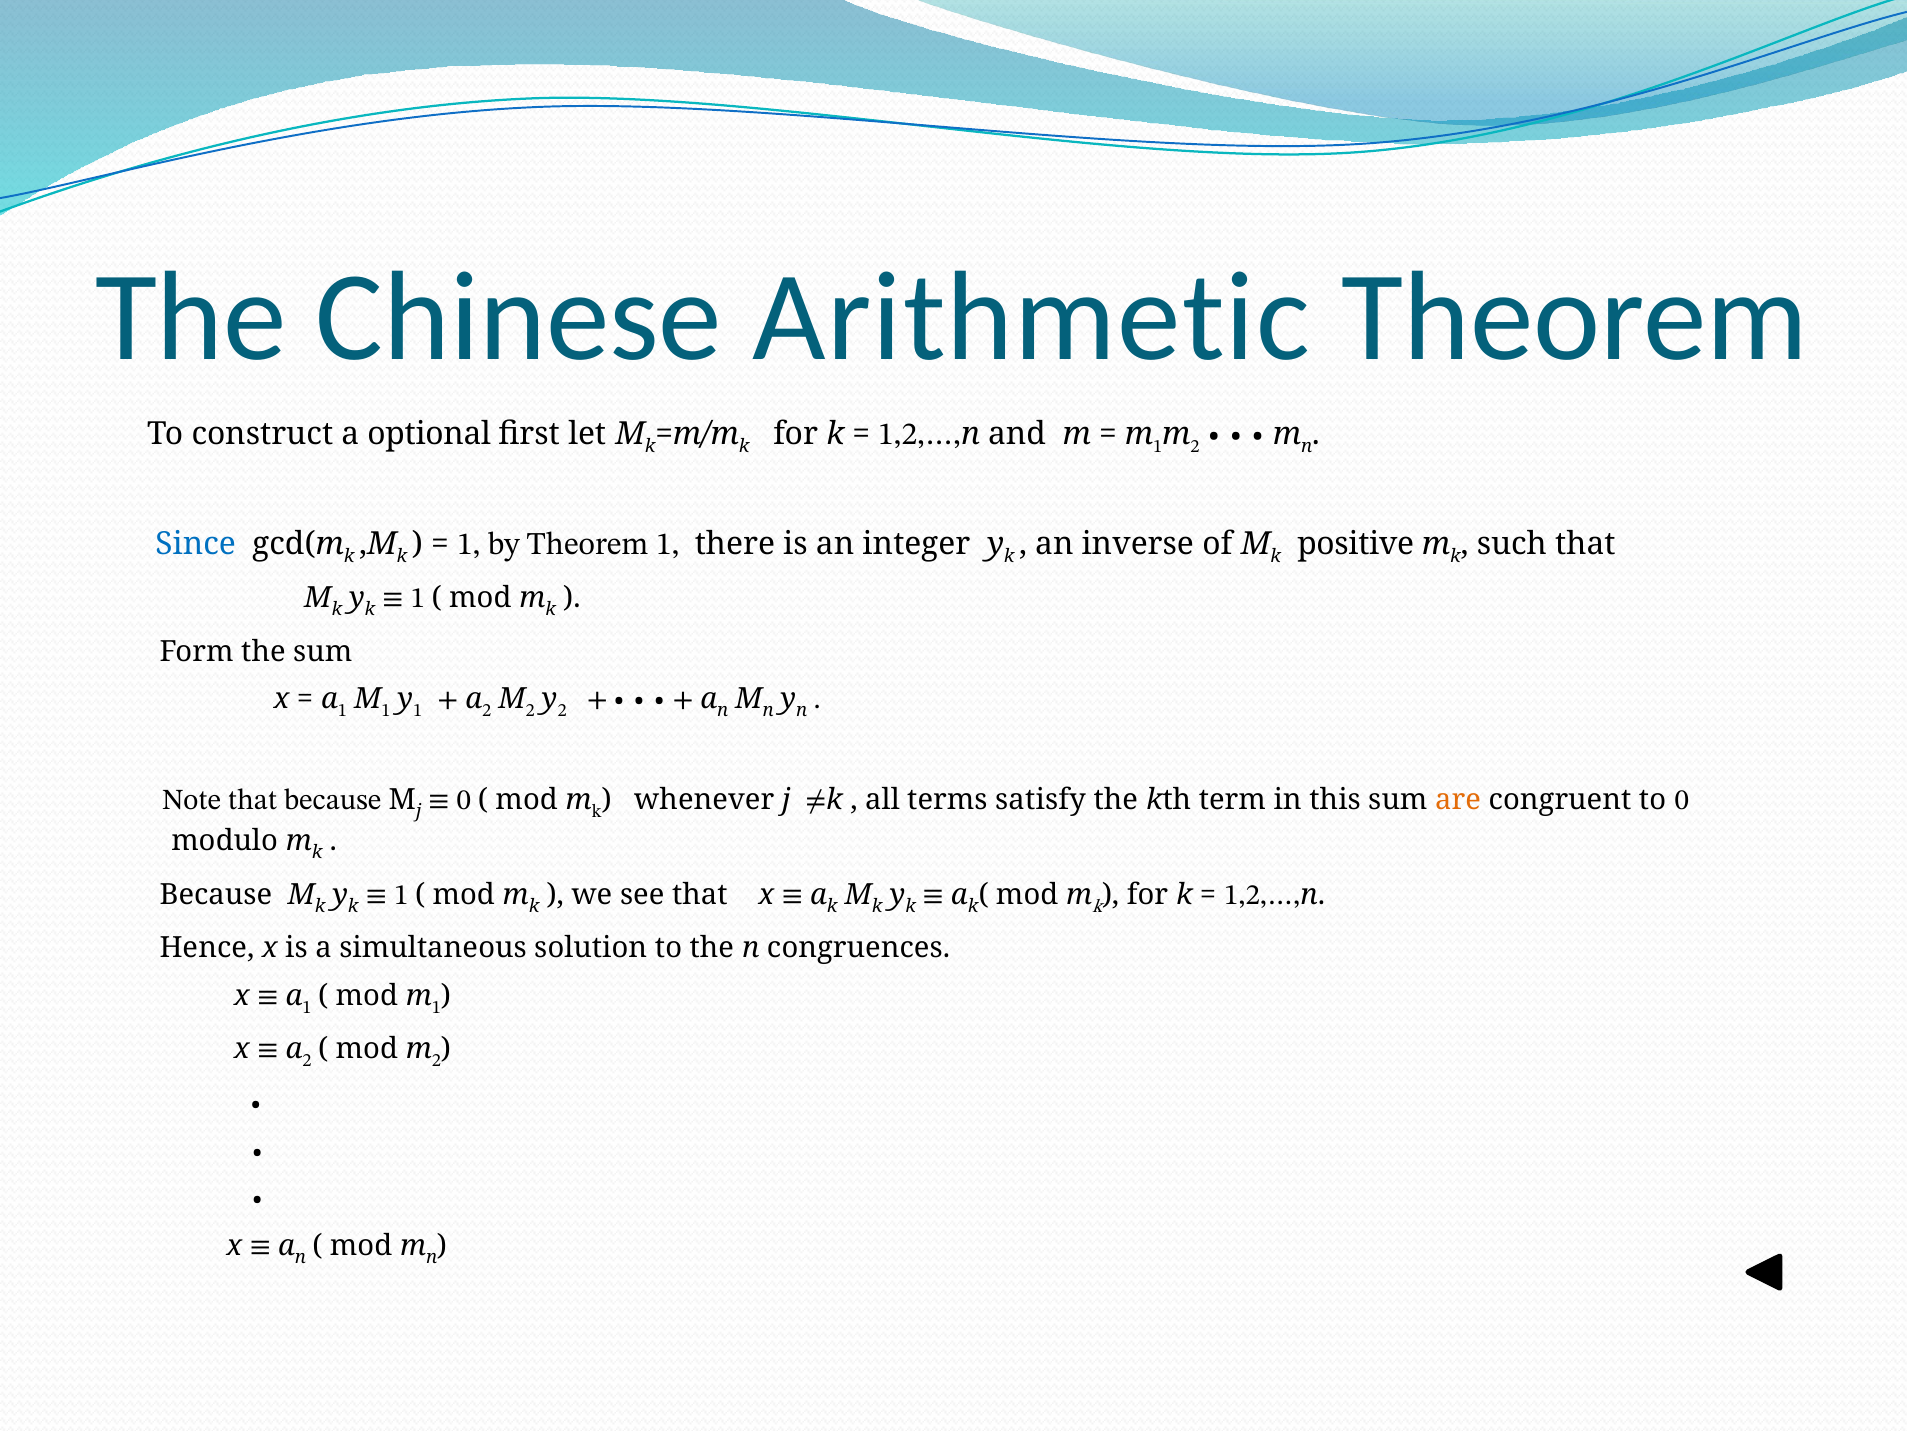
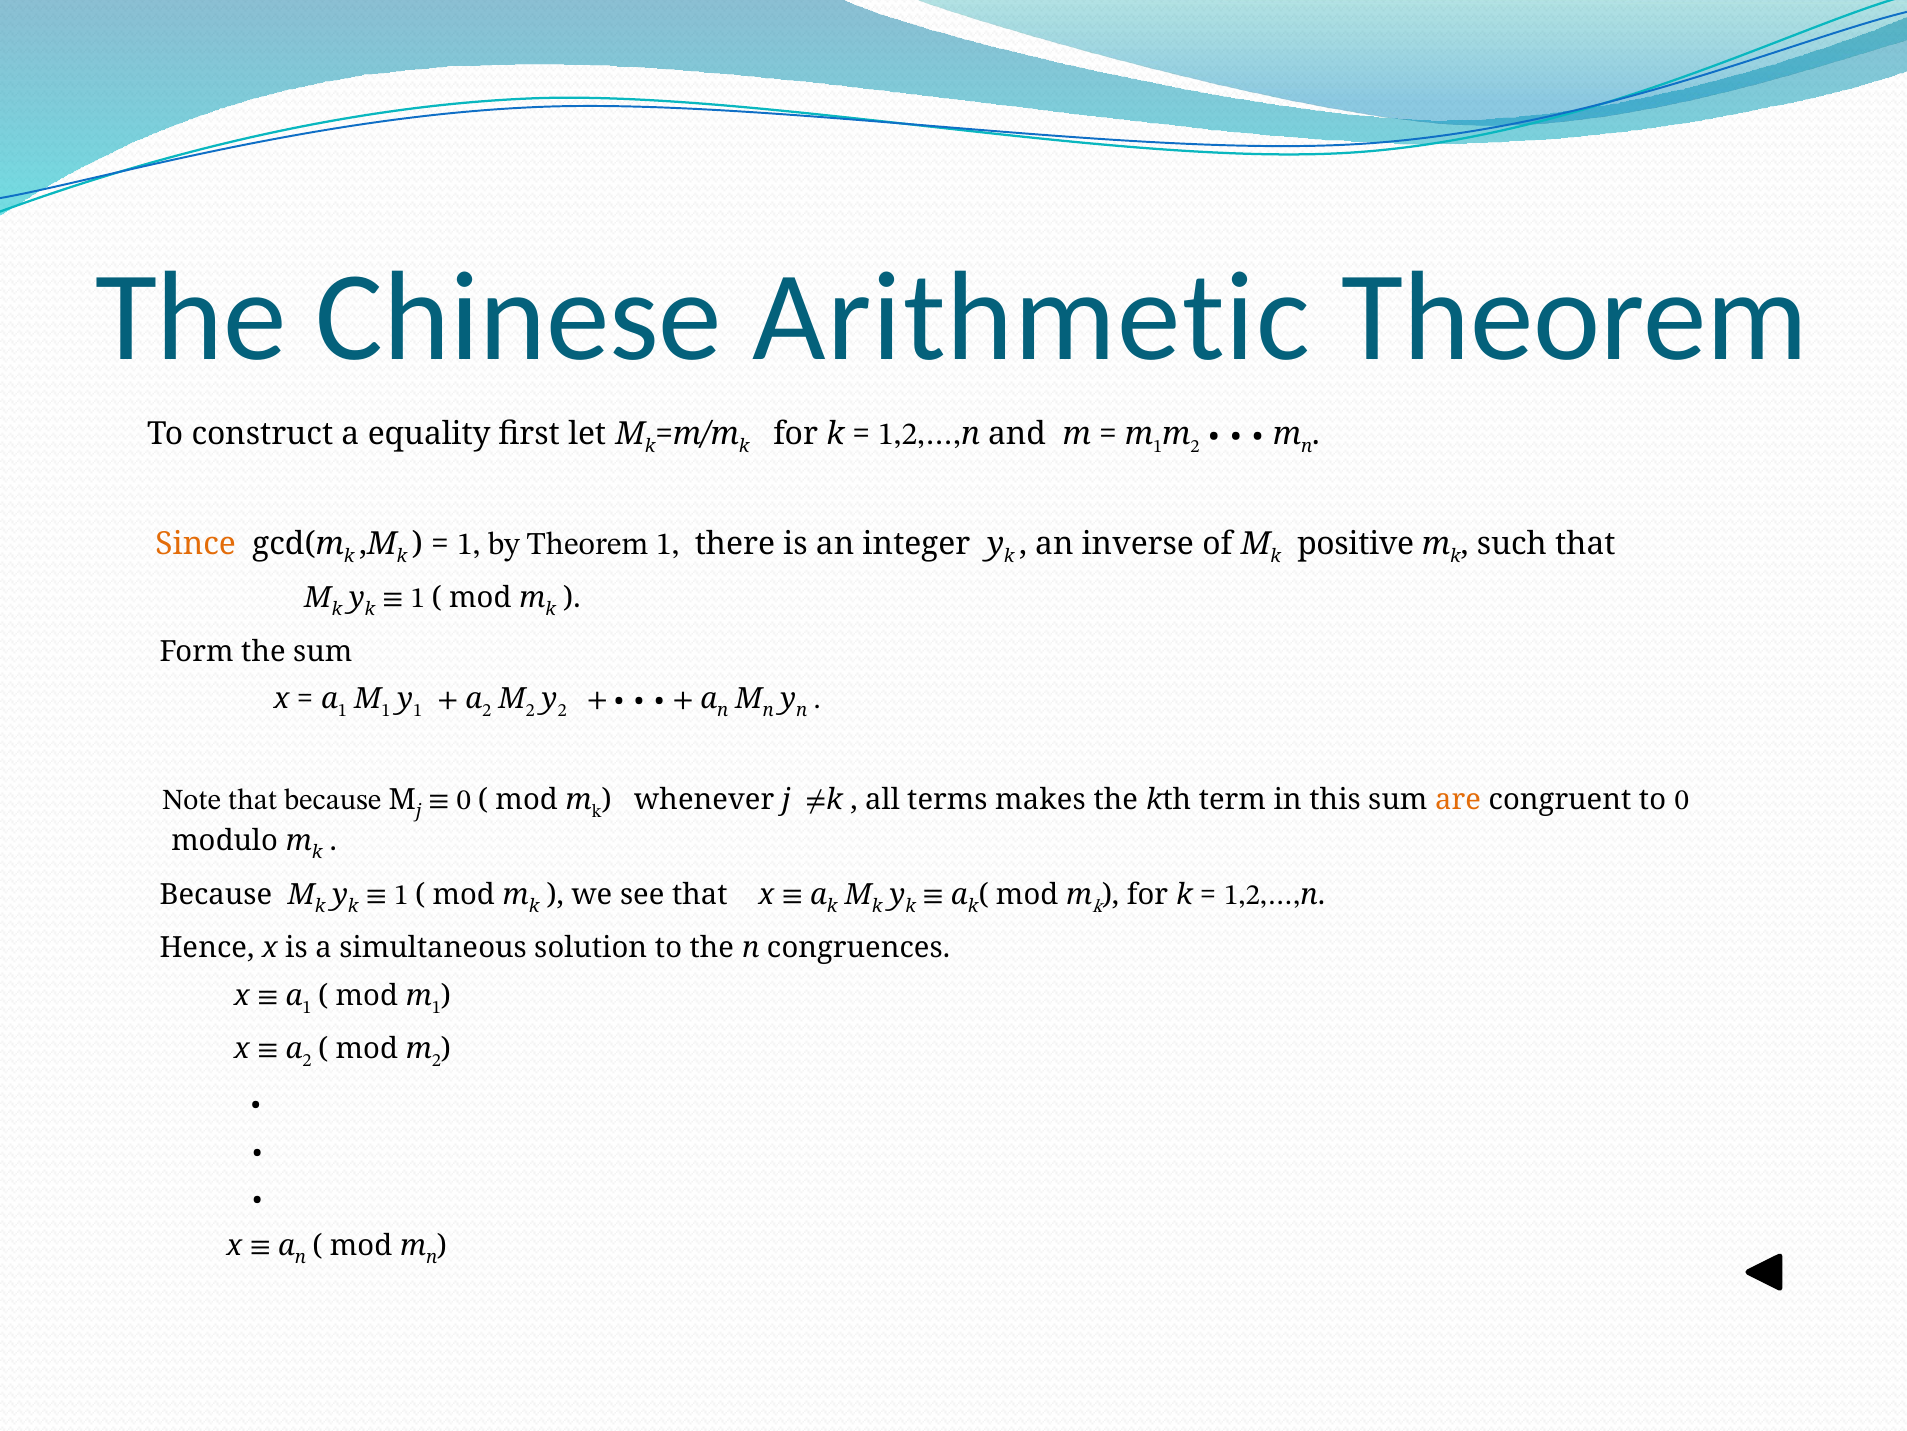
optional: optional -> equality
Since colour: blue -> orange
satisfy: satisfy -> makes
